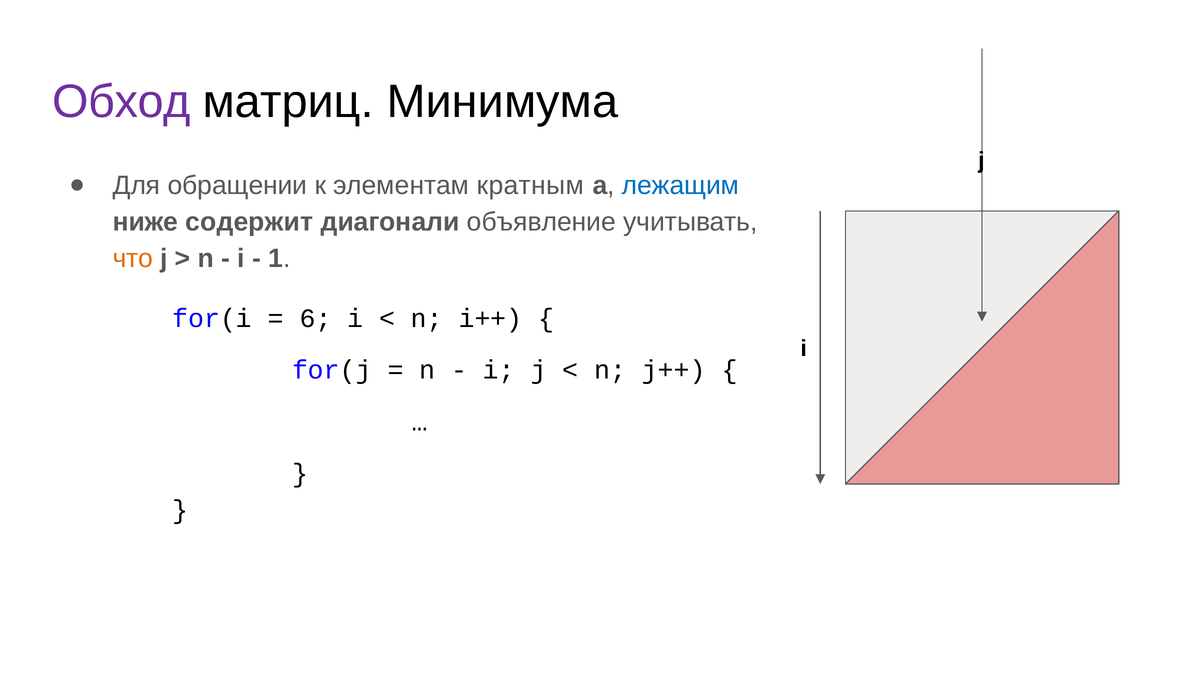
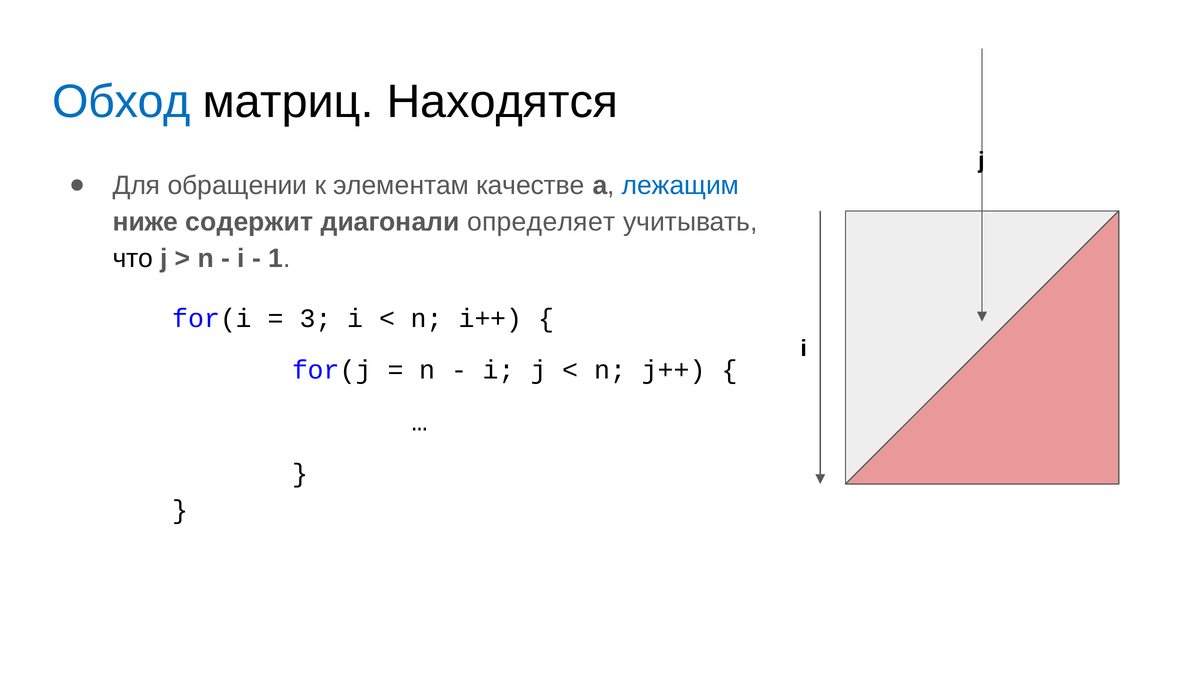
Обход colour: purple -> blue
Минимума: Минимума -> Находятся
кратным: кратным -> качестве
объявление: объявление -> определяет
что colour: orange -> black
6: 6 -> 3
